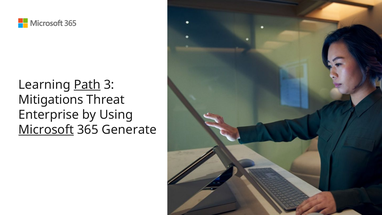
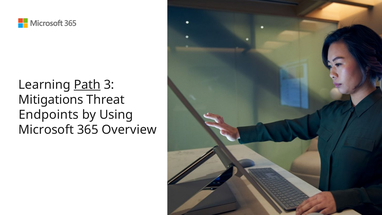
Enterprise: Enterprise -> Endpoints
Microsoft underline: present -> none
Generate: Generate -> Overview
